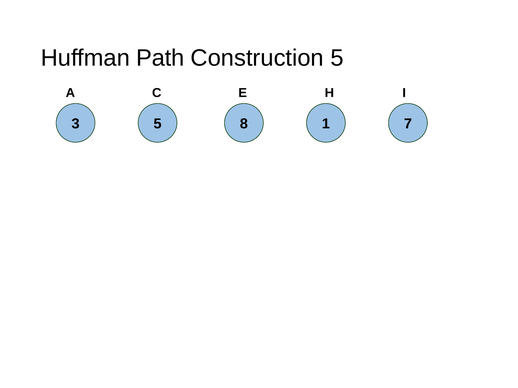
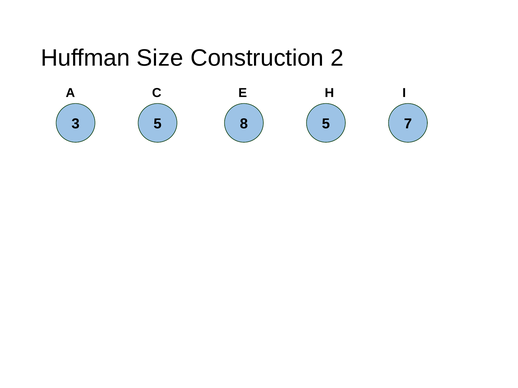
Path: Path -> Size
Construction 5: 5 -> 2
8 1: 1 -> 5
